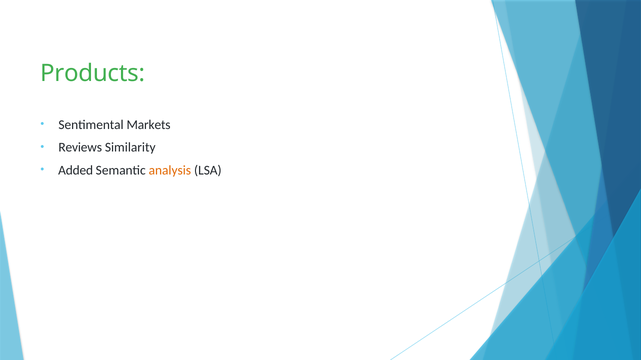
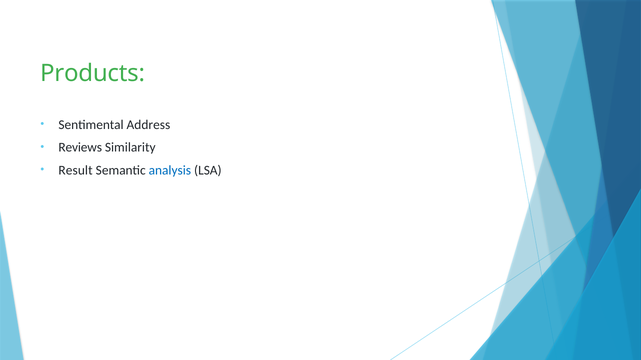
Markets: Markets -> Address
Added: Added -> Result
analysis colour: orange -> blue
